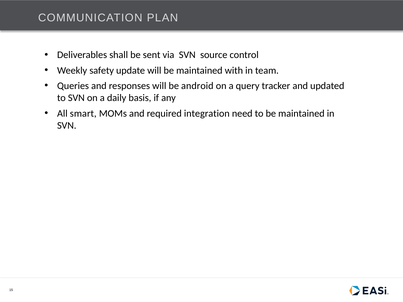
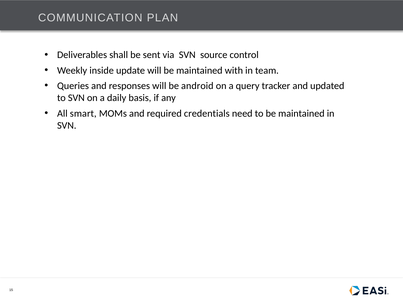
safety: safety -> inside
integration: integration -> credentials
